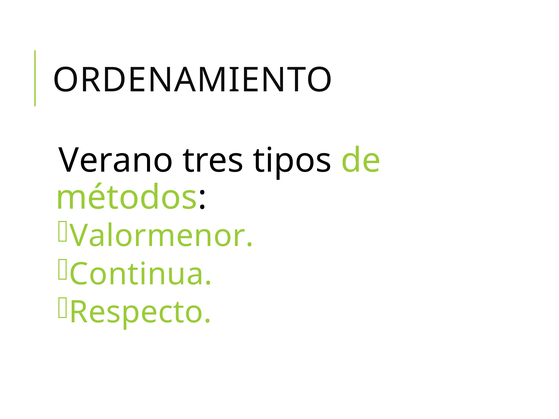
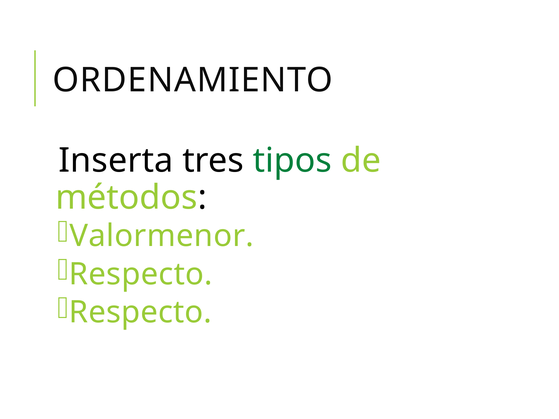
Verano: Verano -> Inserta
tipos colour: black -> green
Continua at (141, 274): Continua -> Respecto
